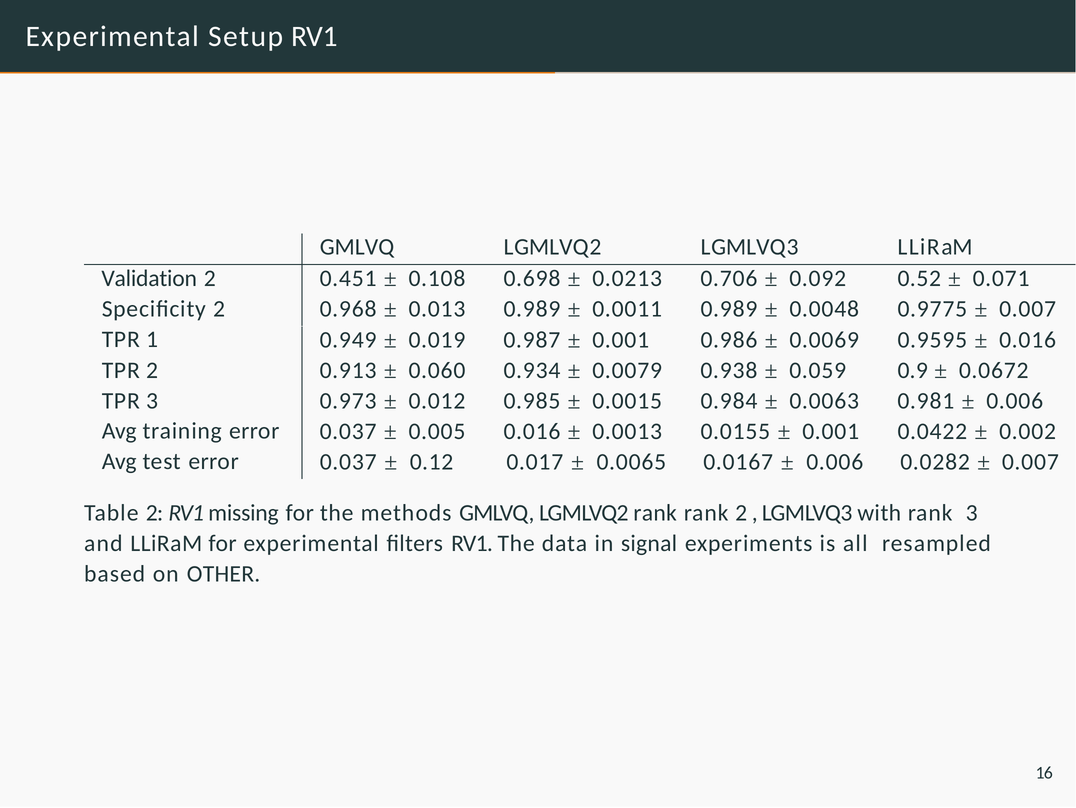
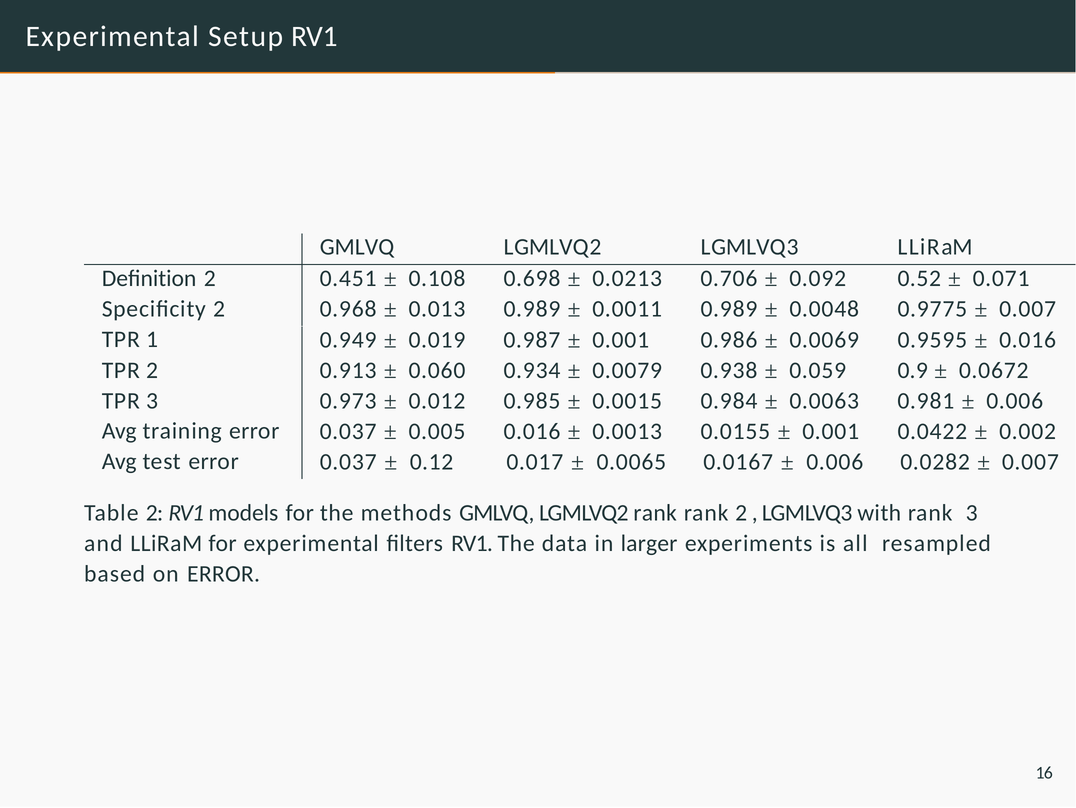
Validation: Validation -> Deﬁnition
missing: missing -> models
signal: signal -> larger
on OTHER: OTHER -> ERROR
